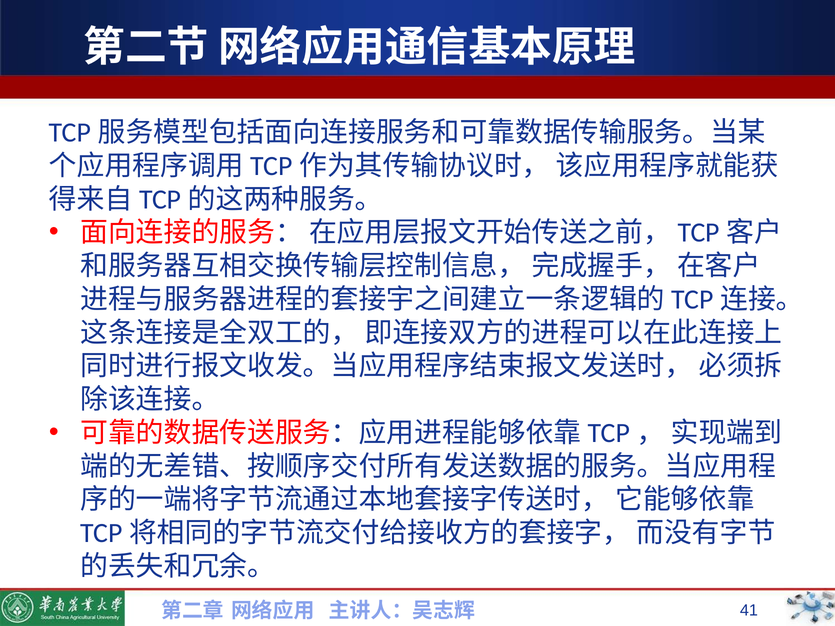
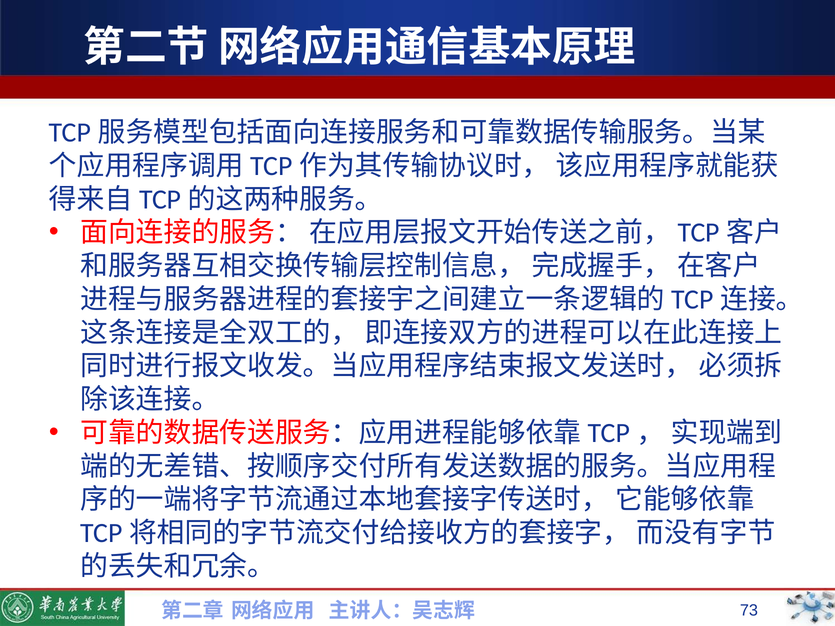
41: 41 -> 73
